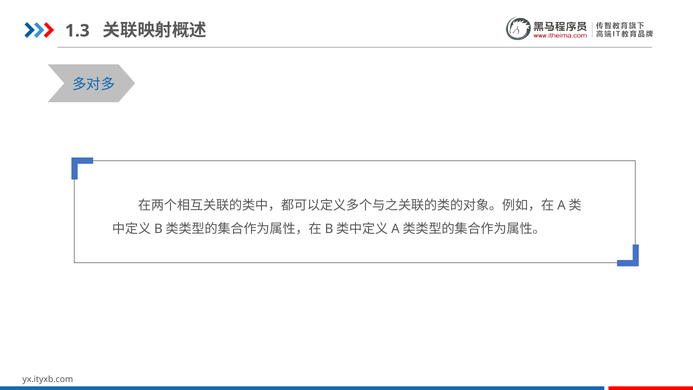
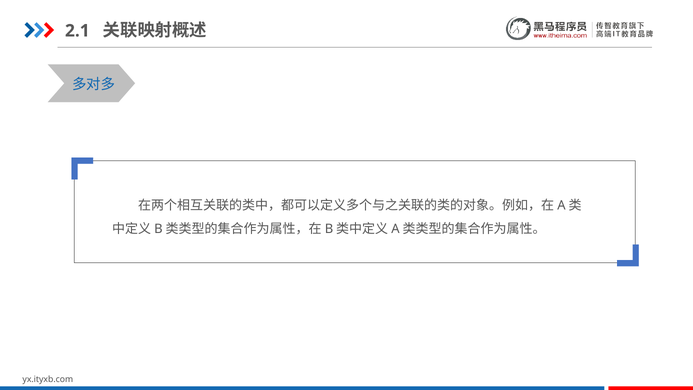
1.3: 1.3 -> 2.1
